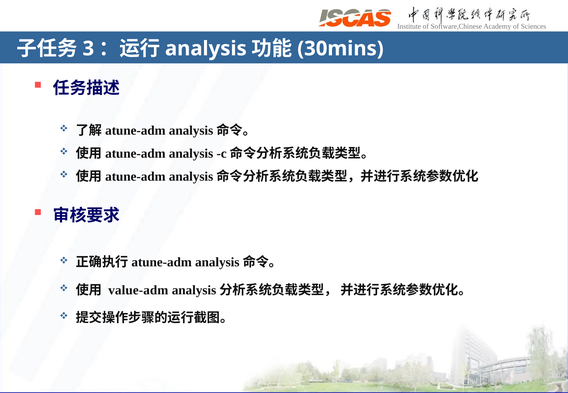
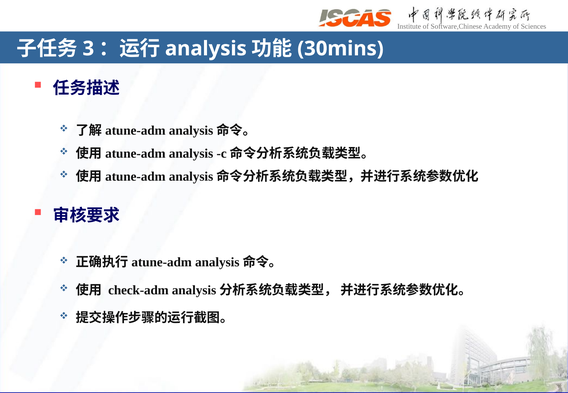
value-adm: value-adm -> check-adm
